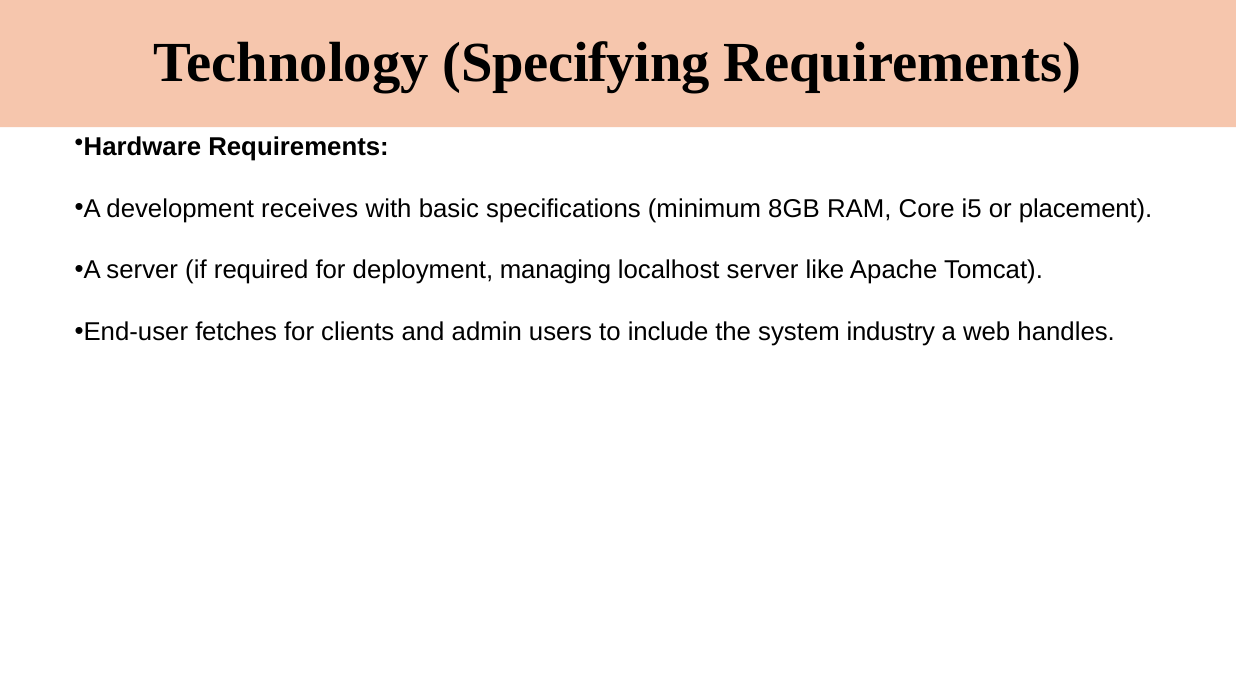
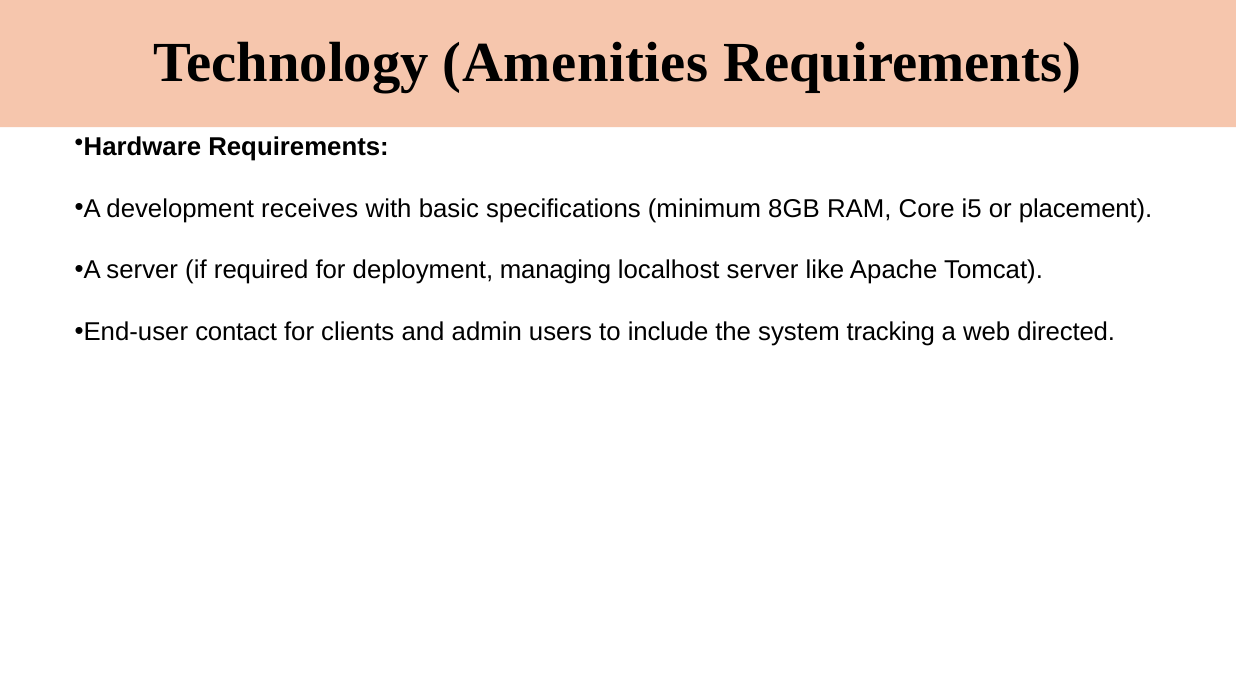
Specifying: Specifying -> Amenities
fetches: fetches -> contact
industry: industry -> tracking
handles: handles -> directed
